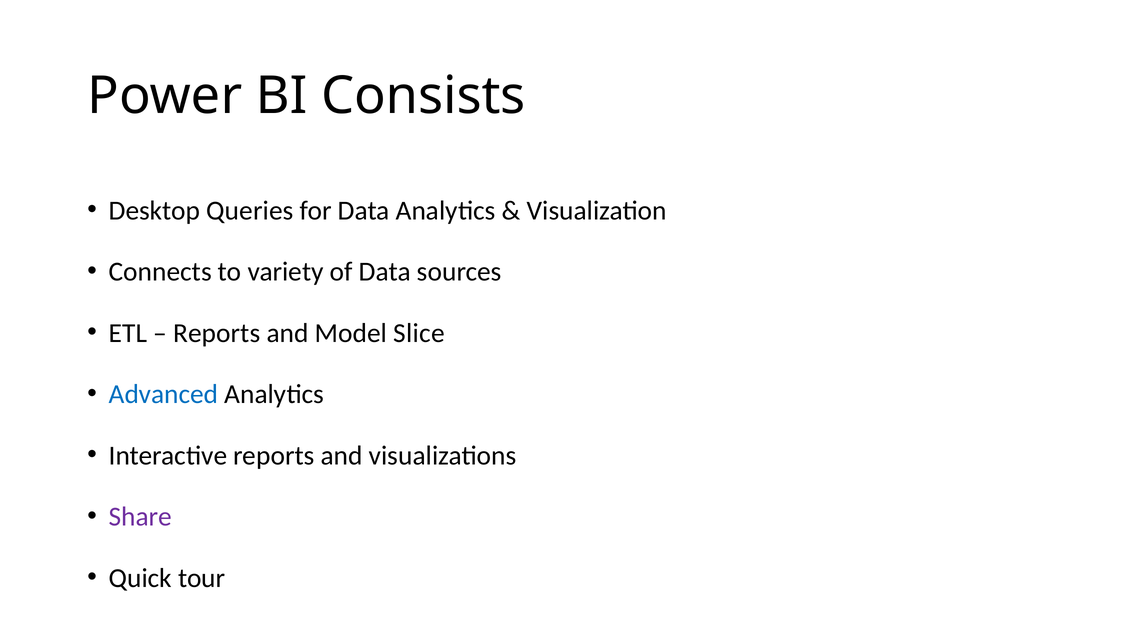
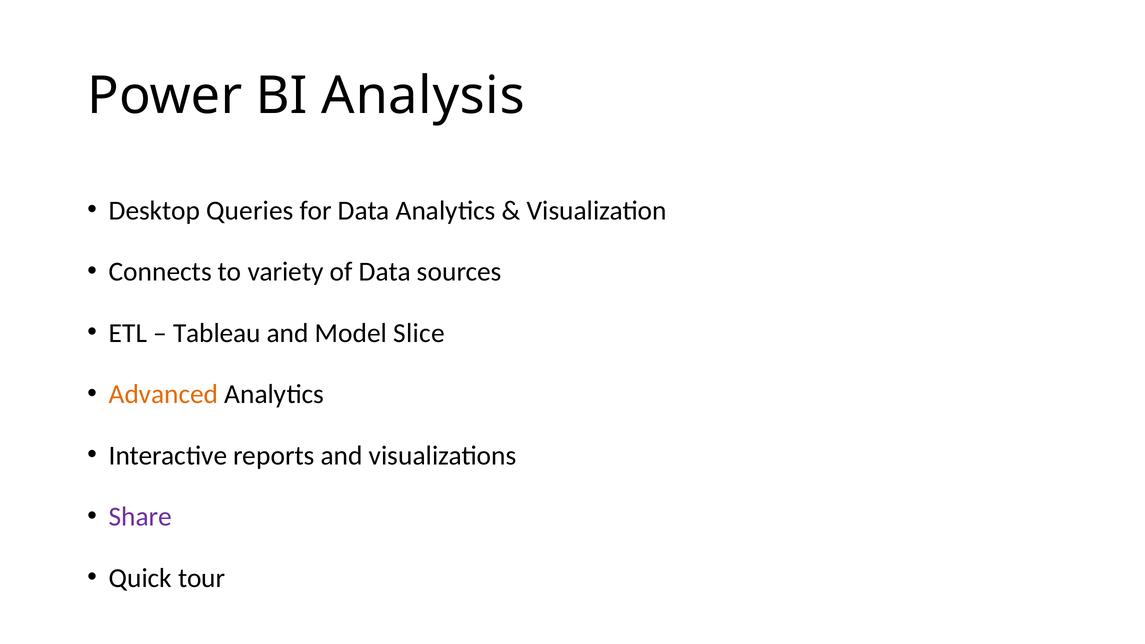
Consists: Consists -> Analysis
Reports at (217, 333): Reports -> Tableau
Advanced colour: blue -> orange
